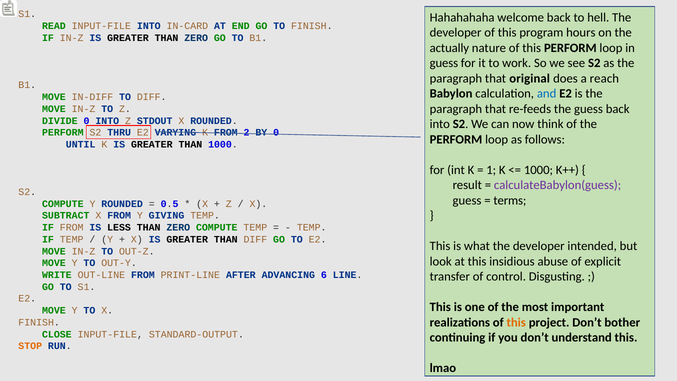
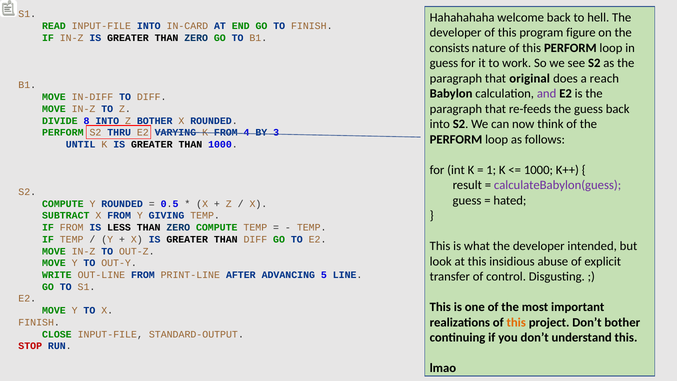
hours: hours -> figure
actually: actually -> consists
and colour: blue -> purple
DIVIDE 0: 0 -> 8
Z STDOUT: STDOUT -> BOTHER
2: 2 -> 4
BY 0: 0 -> 3
terms: terms -> hated
6: 6 -> 5
STOP colour: orange -> red
